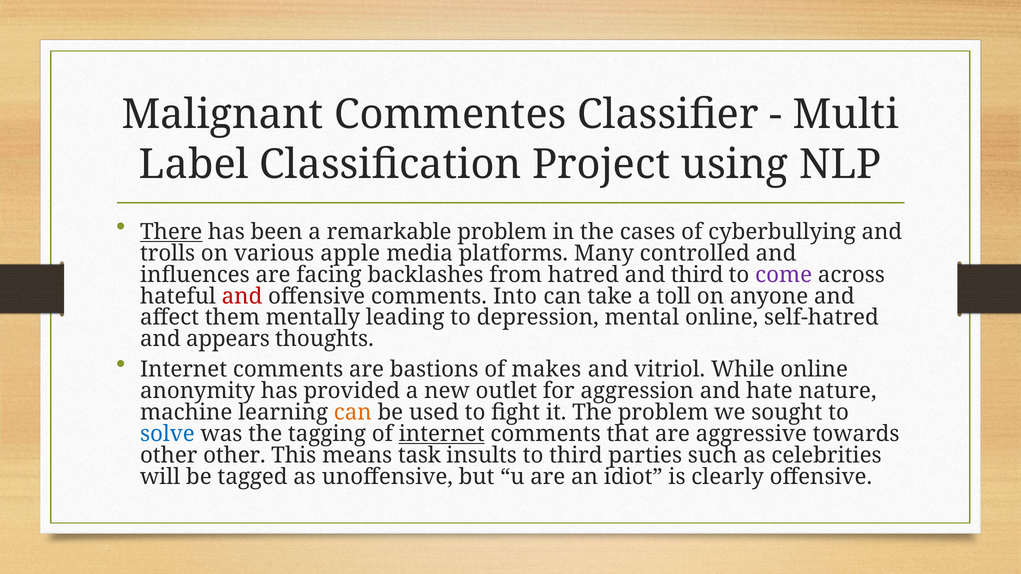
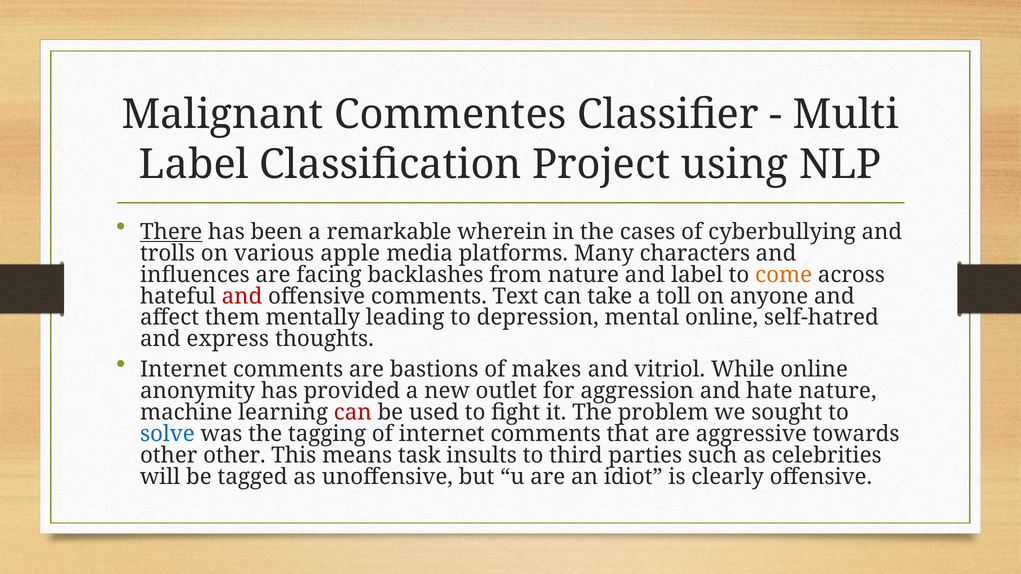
remarkable problem: problem -> wherein
controlled: controlled -> characters
from hatred: hatred -> nature
and third: third -> label
come colour: purple -> orange
Into: Into -> Text
appears: appears -> express
can at (353, 413) colour: orange -> red
internet at (442, 434) underline: present -> none
